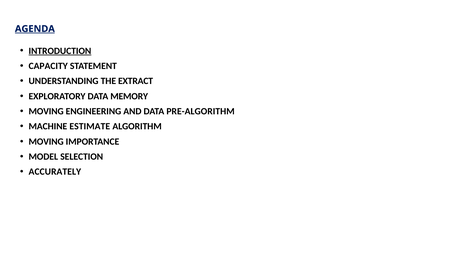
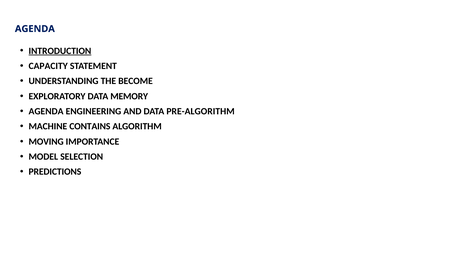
AGENDA at (35, 29) underline: present -> none
EXTRACT: EXTRACT -> BECOME
MOVING at (46, 111): MOVING -> AGENDA
ESTIMATE: ESTIMATE -> CONTAINS
ACCURATELY: ACCURATELY -> PREDICTIONS
